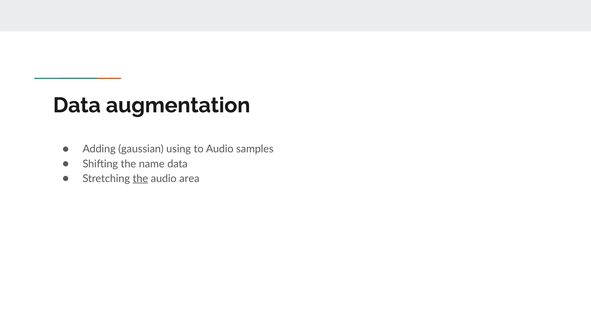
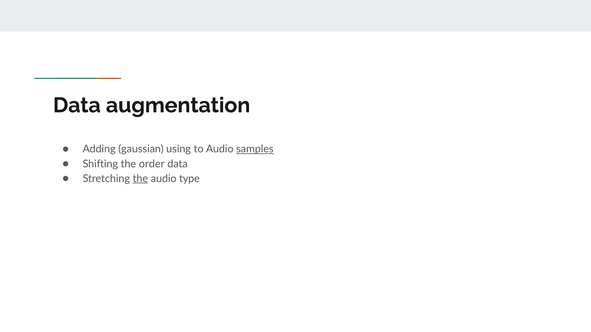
samples underline: none -> present
name: name -> order
area: area -> type
